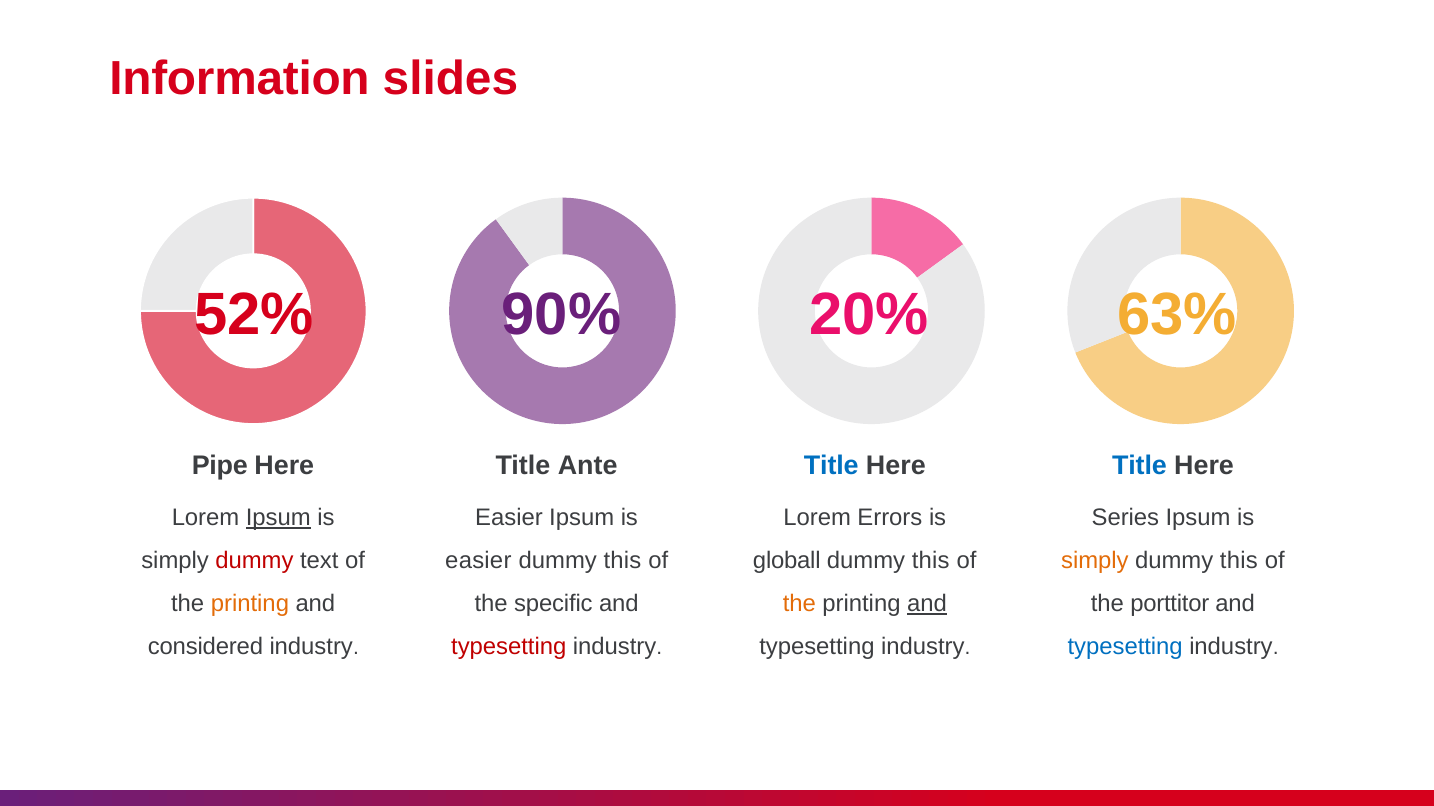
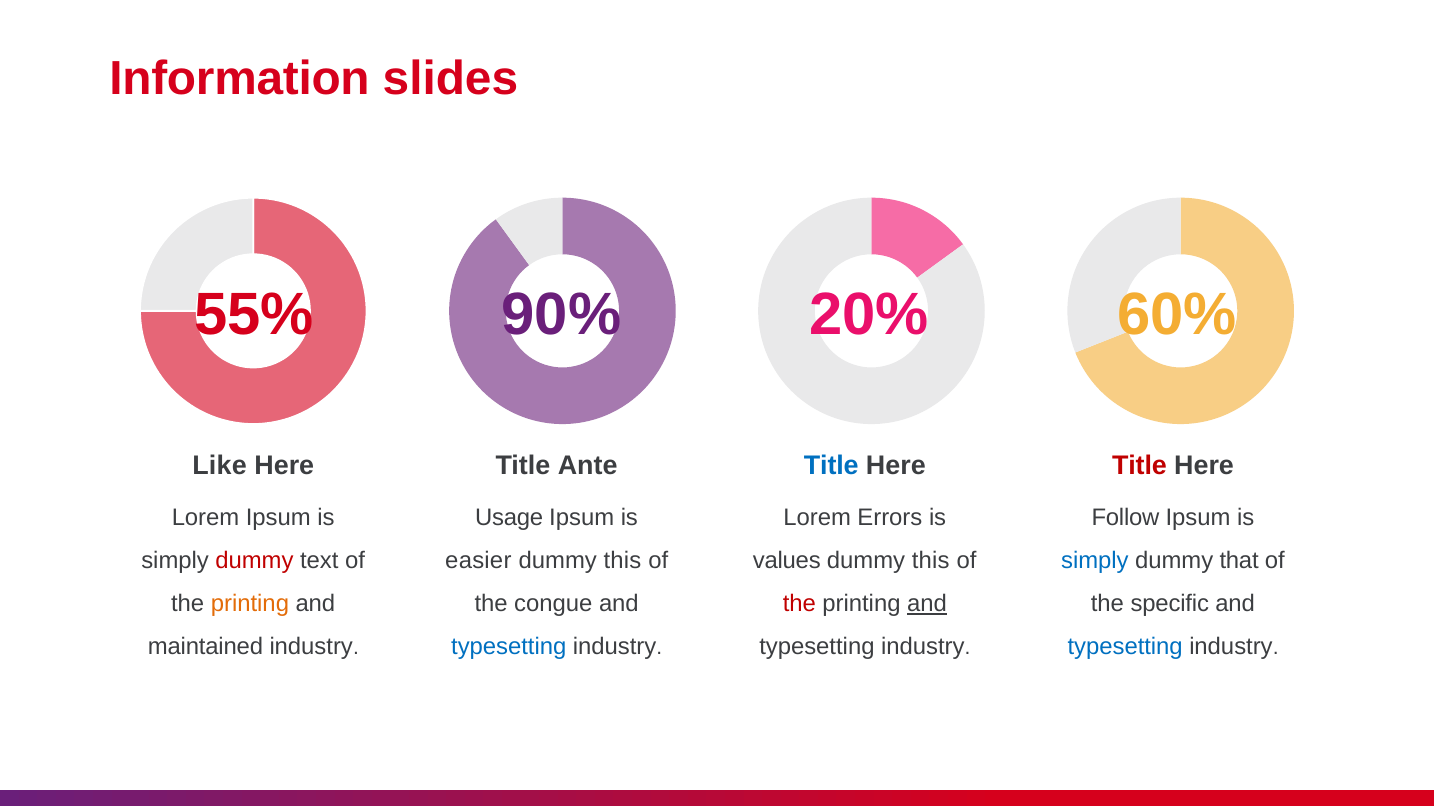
52%: 52% -> 55%
63%: 63% -> 60%
Pipe: Pipe -> Like
Title at (1140, 466) colour: blue -> red
Ipsum at (278, 518) underline: present -> none
Easier at (509, 518): Easier -> Usage
Series: Series -> Follow
globall: globall -> values
simply at (1095, 561) colour: orange -> blue
this at (1239, 561): this -> that
specific: specific -> congue
the at (799, 604) colour: orange -> red
porttitor: porttitor -> specific
considered: considered -> maintained
typesetting at (509, 647) colour: red -> blue
